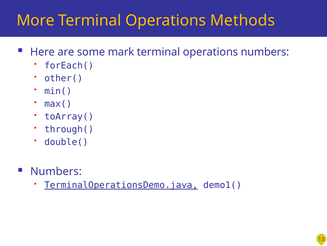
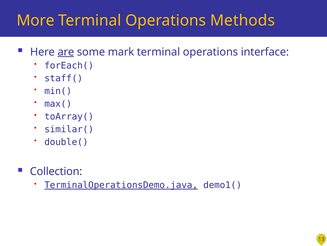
are underline: none -> present
operations numbers: numbers -> interface
other(: other( -> staff(
through(: through( -> similar(
Numbers at (56, 171): Numbers -> Collection
